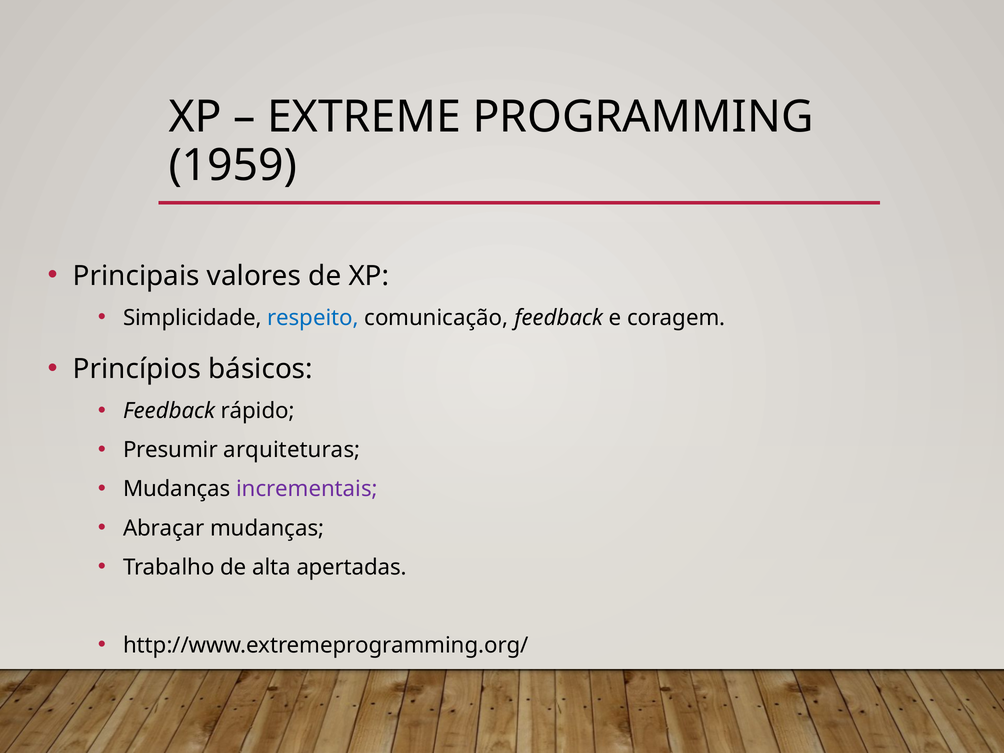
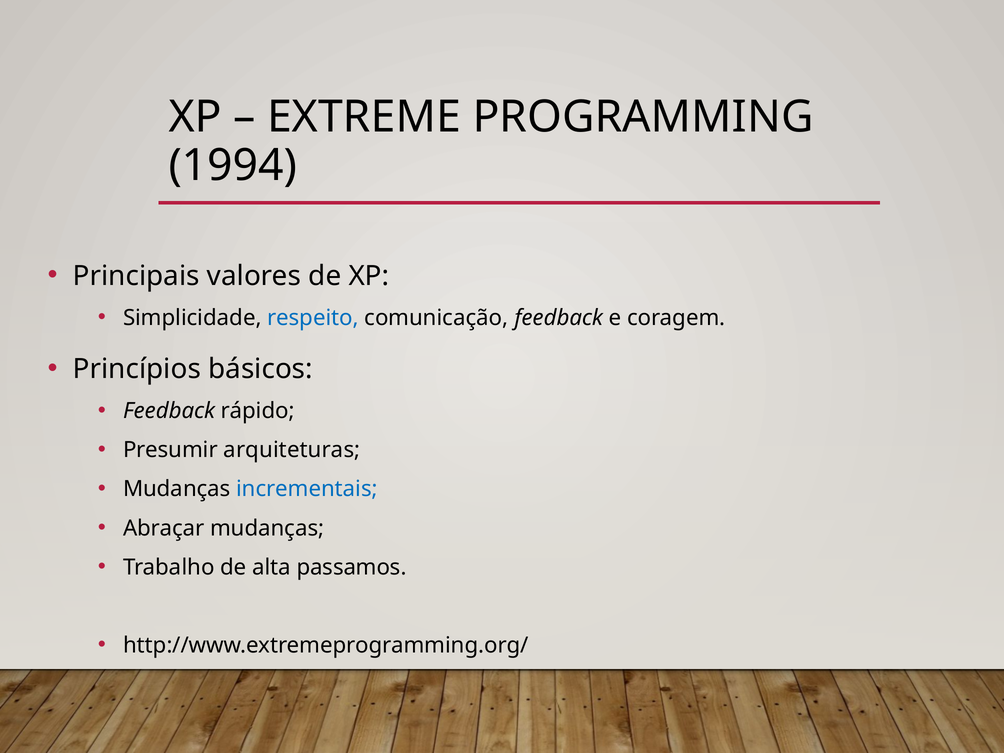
1959: 1959 -> 1994
incrementais colour: purple -> blue
apertadas: apertadas -> passamos
